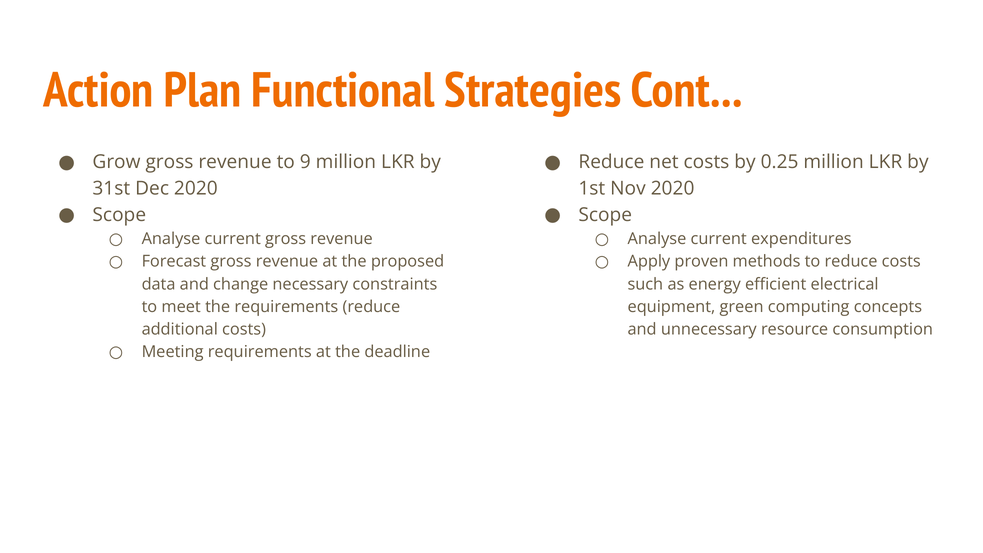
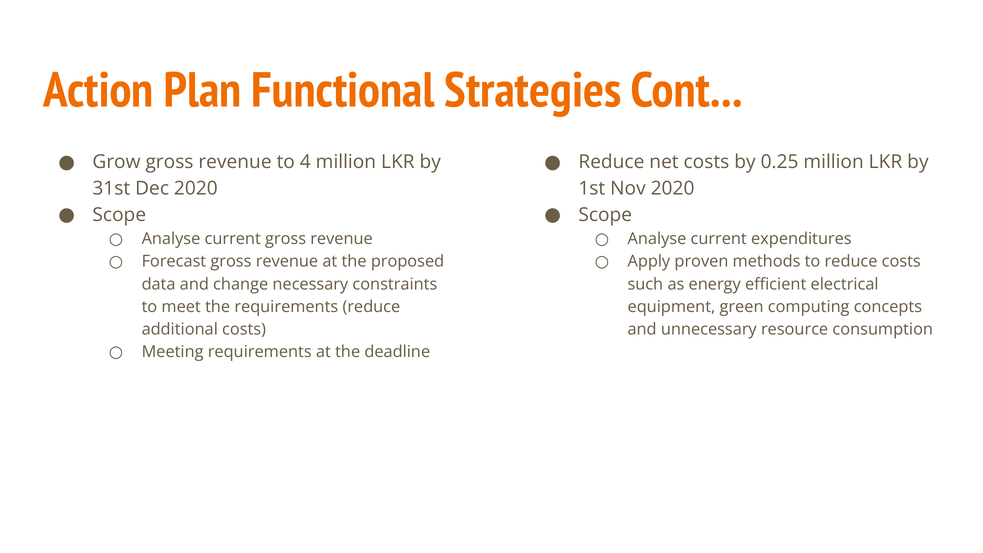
9: 9 -> 4
